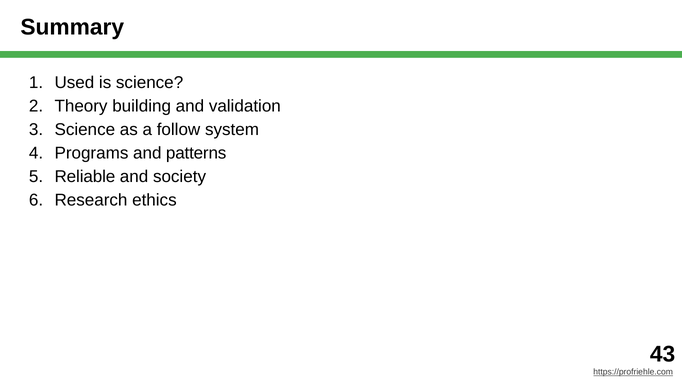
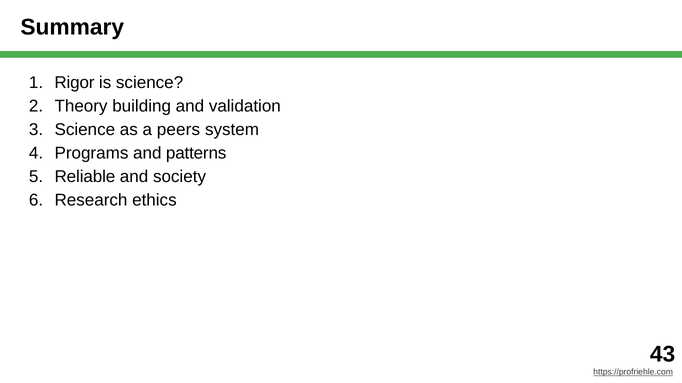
Used: Used -> Rigor
follow: follow -> peers
